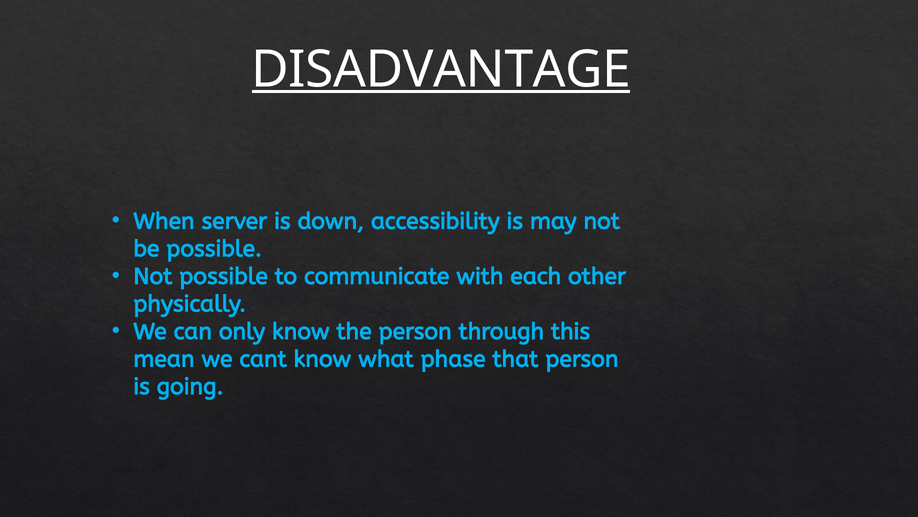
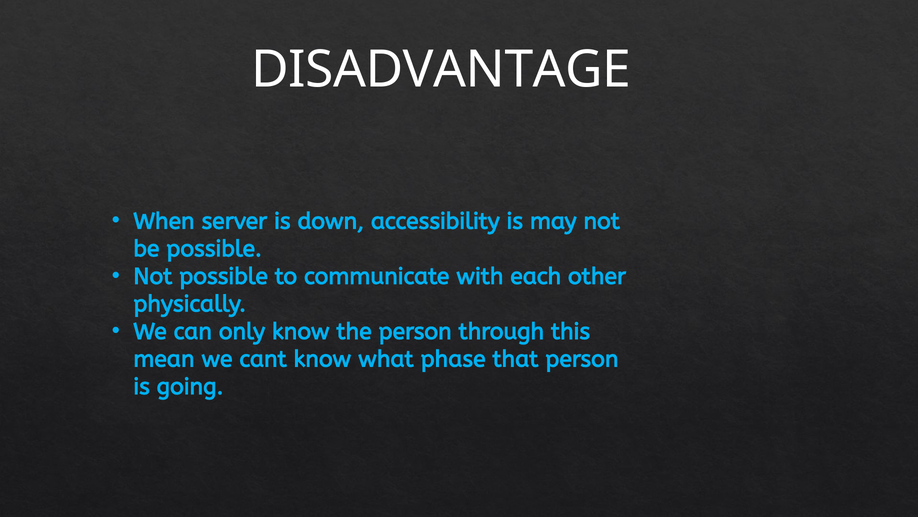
DISADVANTAGE underline: present -> none
